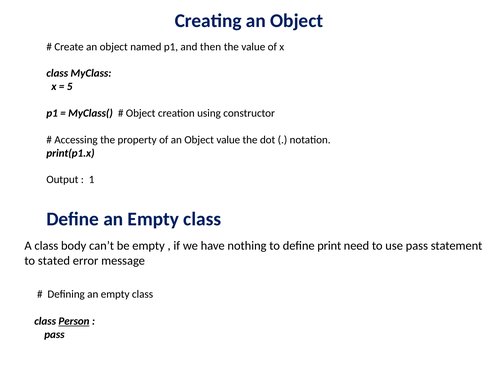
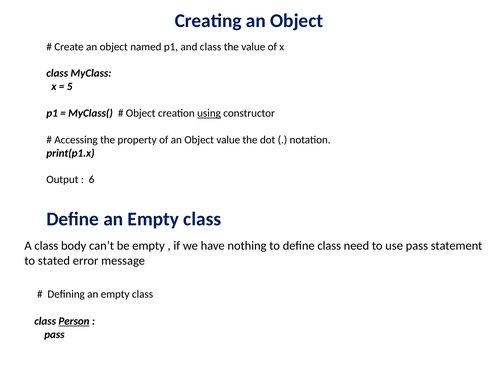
and then: then -> class
using underline: none -> present
1: 1 -> 6
define print: print -> class
